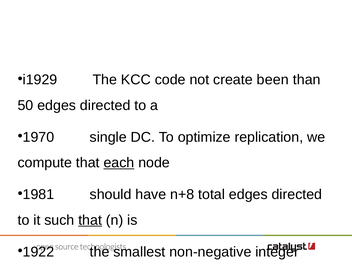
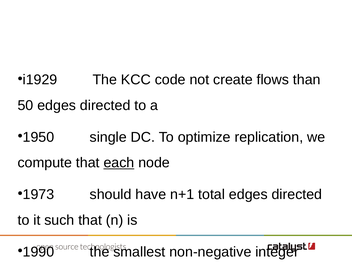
been: been -> flows
1970: 1970 -> 1950
1981: 1981 -> 1973
n+8: n+8 -> n+1
that at (90, 220) underline: present -> none
1922: 1922 -> 1990
